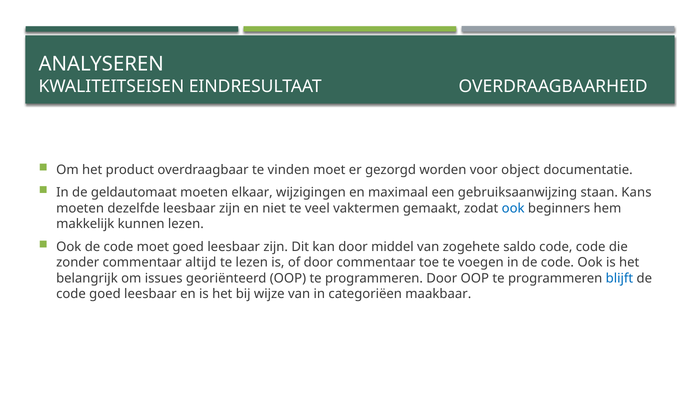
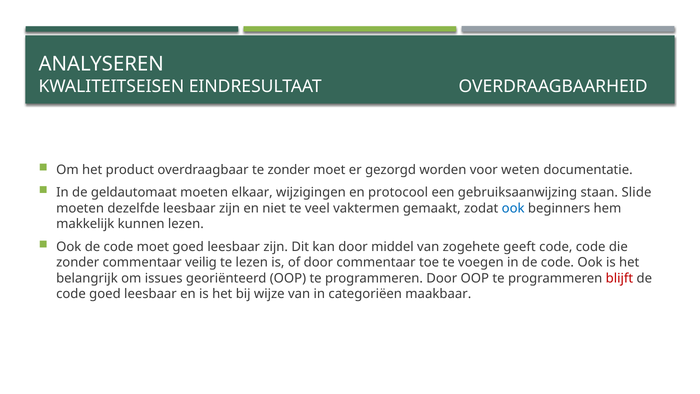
te vinden: vinden -> zonder
object: object -> weten
maximaal: maximaal -> protocool
Kans: Kans -> Slide
saldo: saldo -> geeft
altijd: altijd -> veilig
blijft colour: blue -> red
